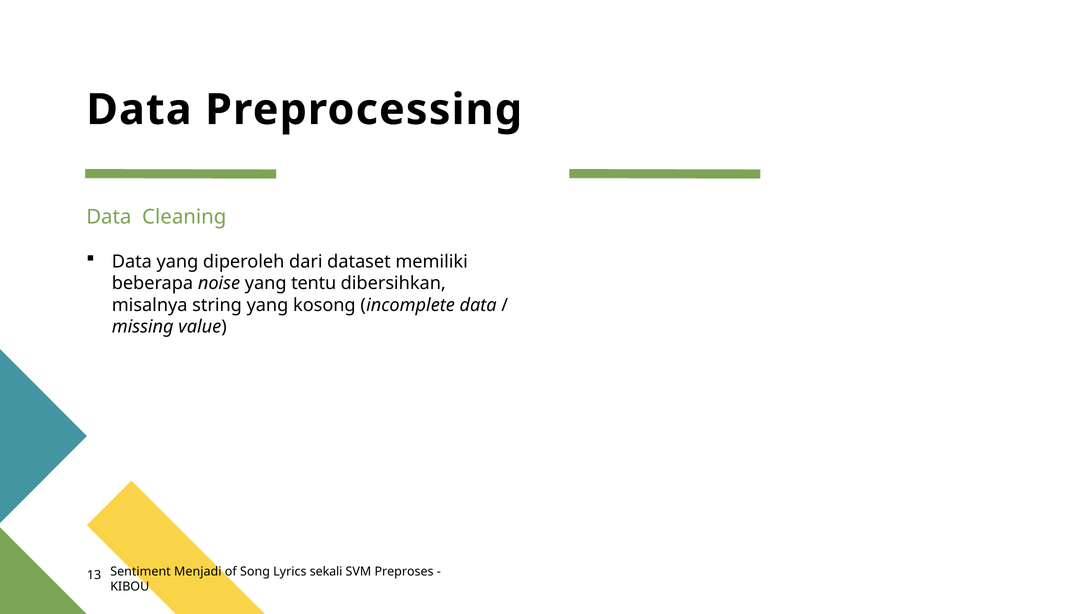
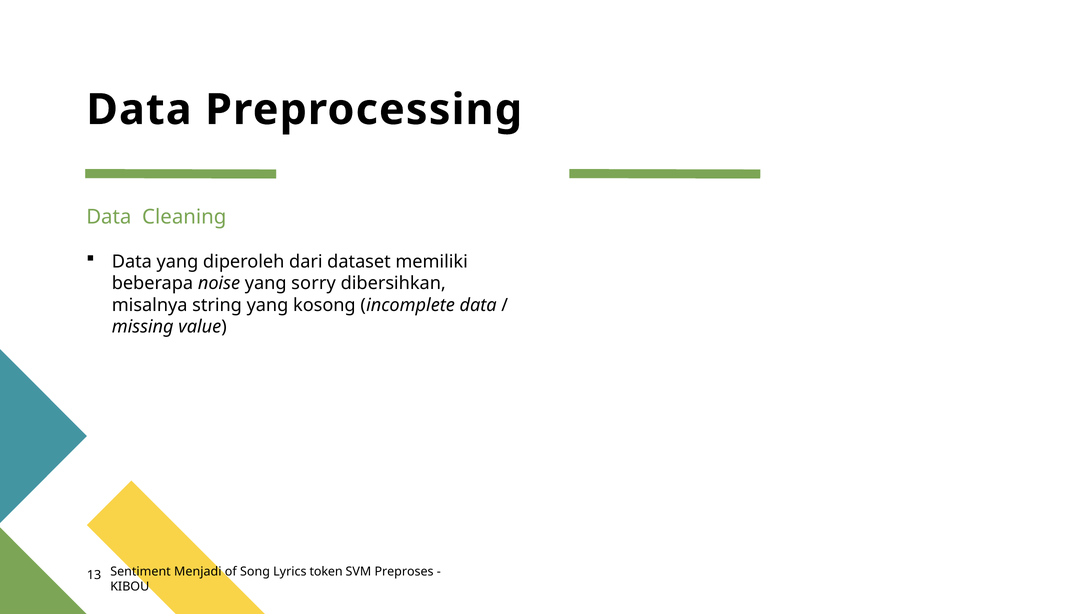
tentu: tentu -> sorry
sekali: sekali -> token
